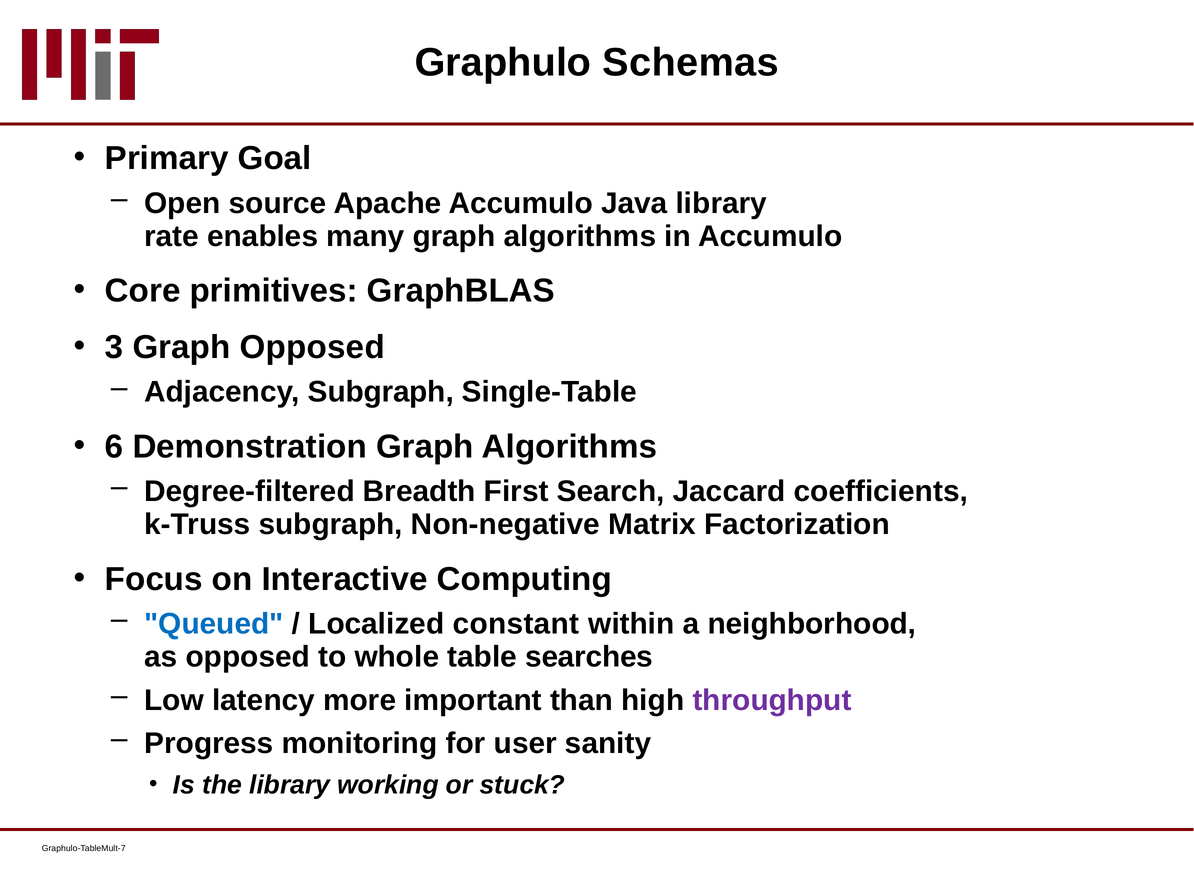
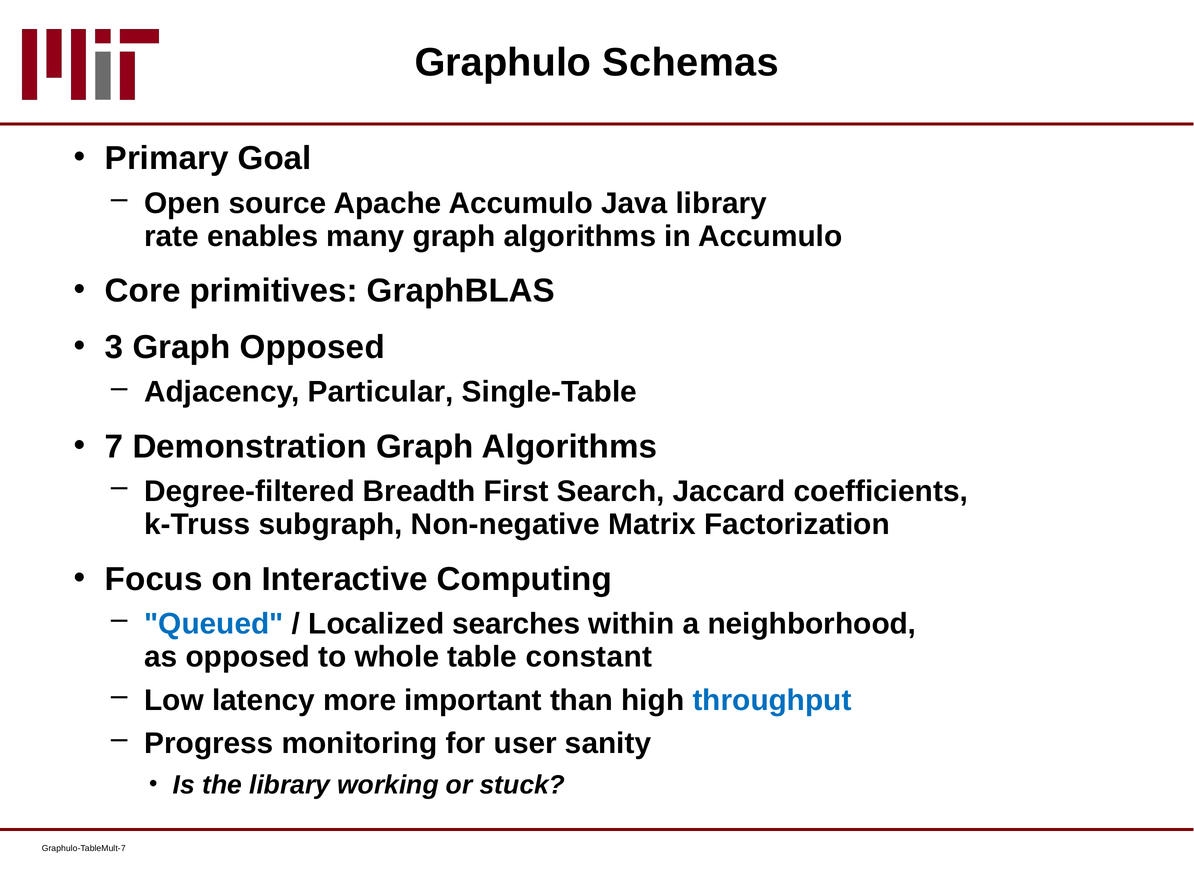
Adjacency Subgraph: Subgraph -> Particular
6: 6 -> 7
constant: constant -> searches
searches: searches -> constant
throughput colour: purple -> blue
